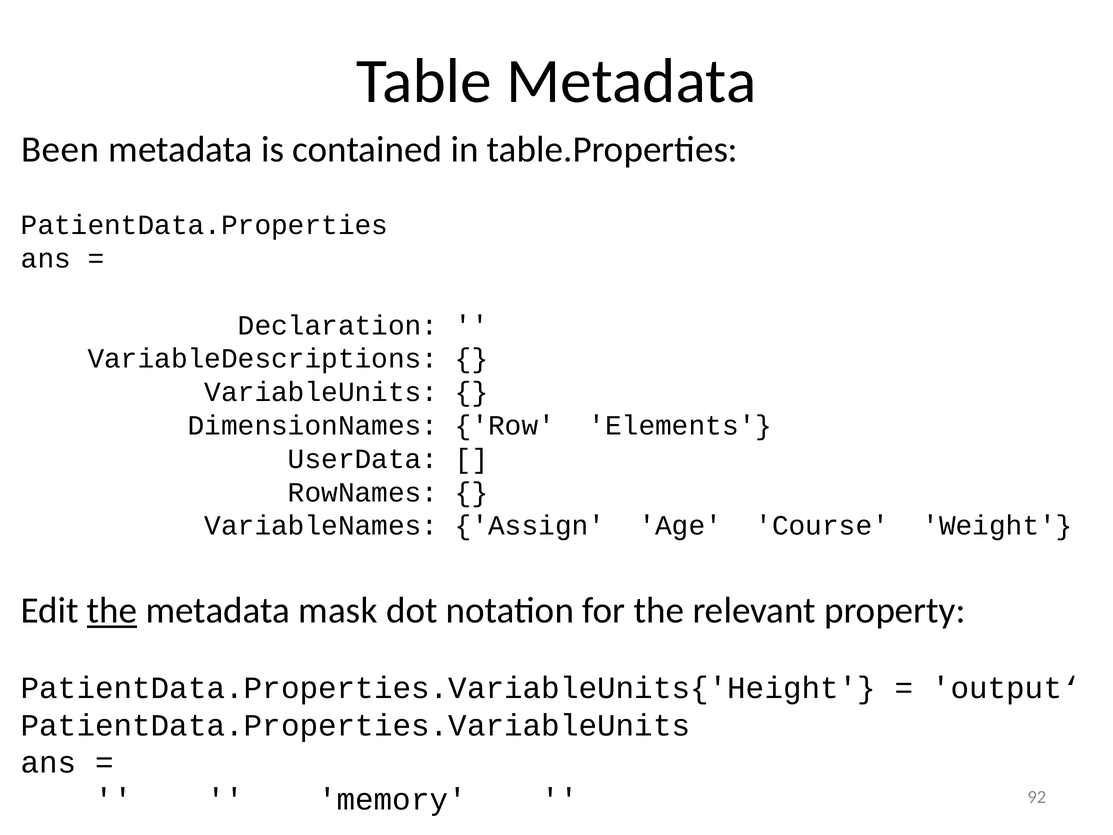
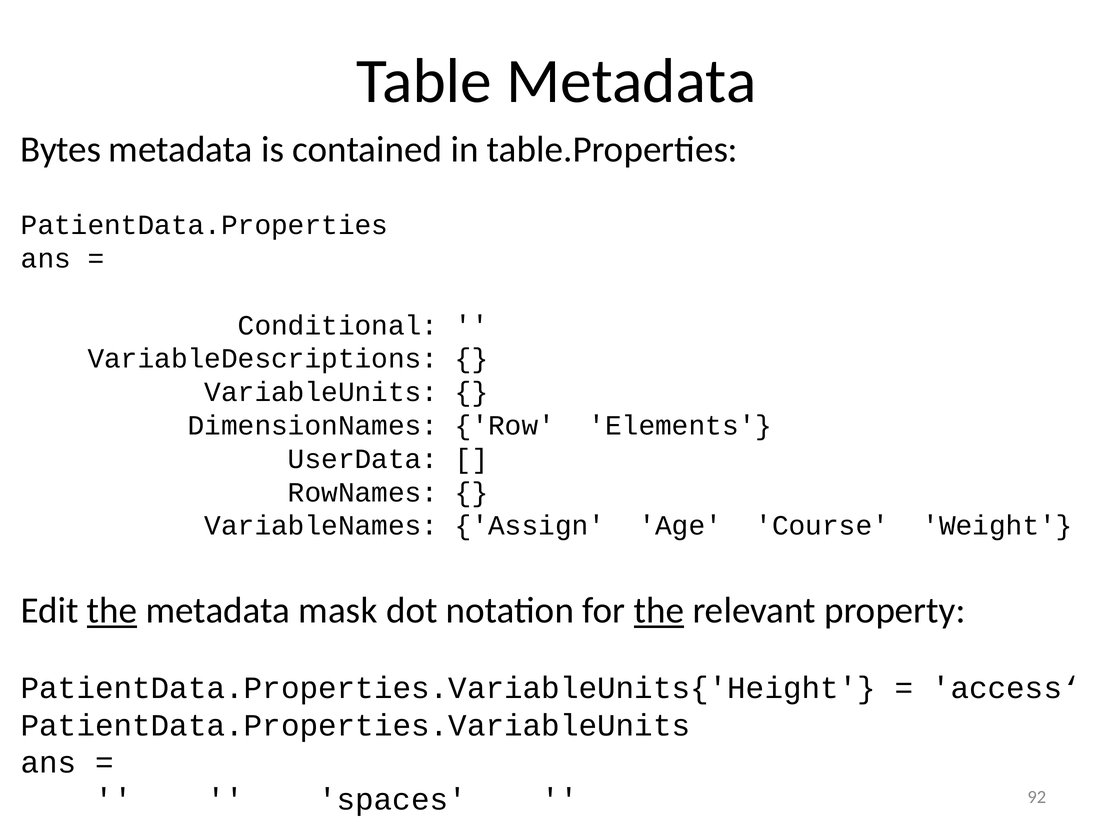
Been: Been -> Bytes
Declaration: Declaration -> Conditional
the at (659, 611) underline: none -> present
output‘: output‘ -> access‘
memory: memory -> spaces
